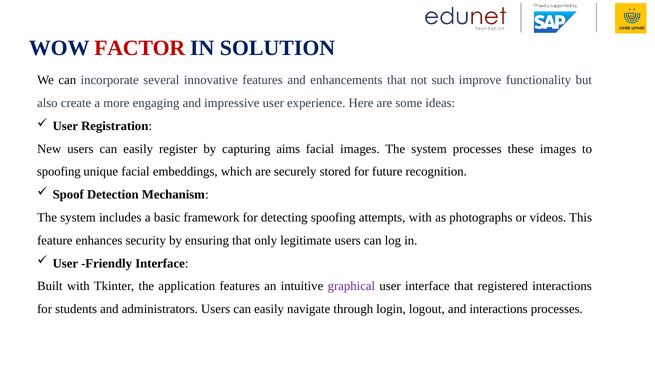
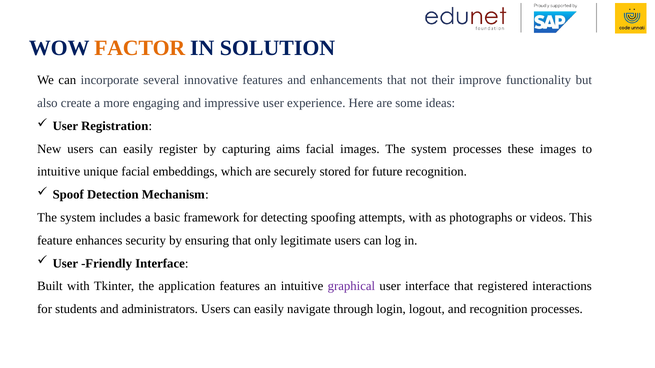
FACTOR colour: red -> orange
such: such -> their
spoofing at (59, 172): spoofing -> intuitive
and interactions: interactions -> recognition
